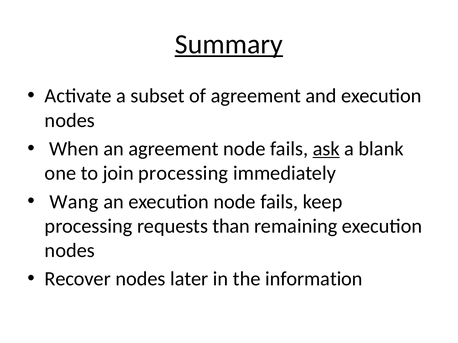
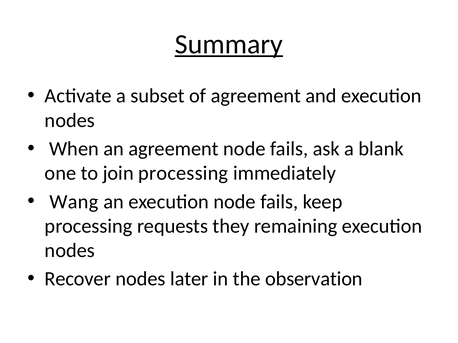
ask underline: present -> none
than: than -> they
information: information -> observation
